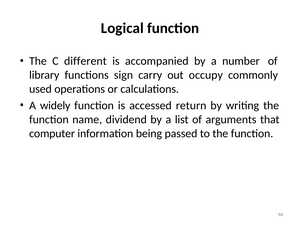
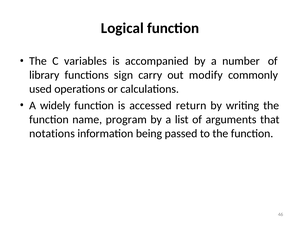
different: different -> variables
occupy: occupy -> modify
dividend: dividend -> program
computer: computer -> notations
